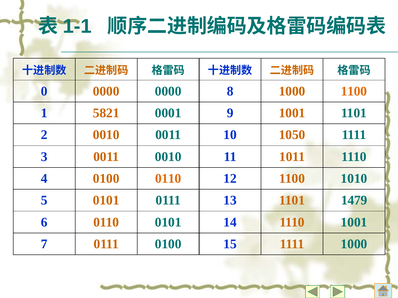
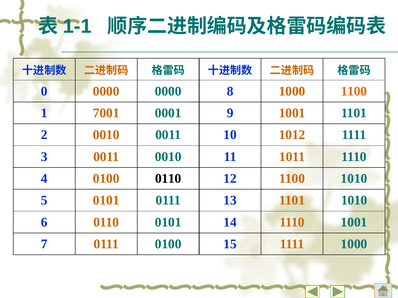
5821: 5821 -> 7001
1050: 1050 -> 1012
0110 at (168, 179) colour: orange -> black
1101 1479: 1479 -> 1010
